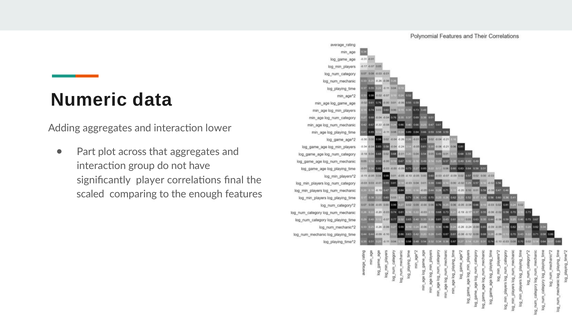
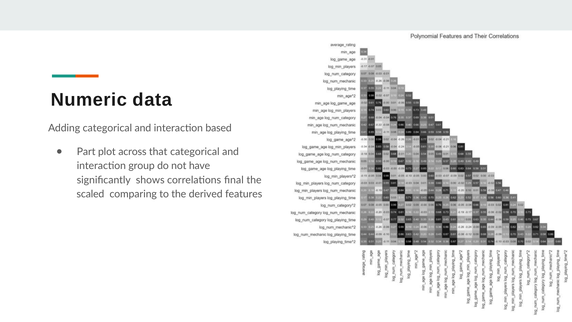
Adding aggregates: aggregates -> categorical
lower: lower -> based
that aggregates: aggregates -> categorical
player: player -> shows
enough: enough -> derived
